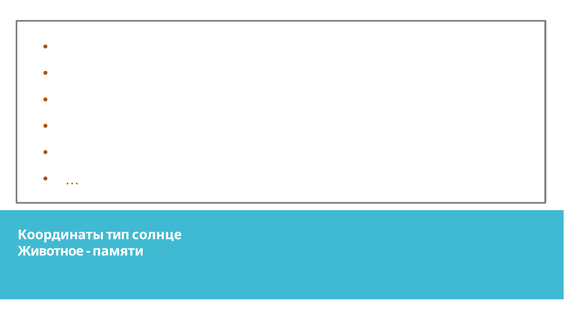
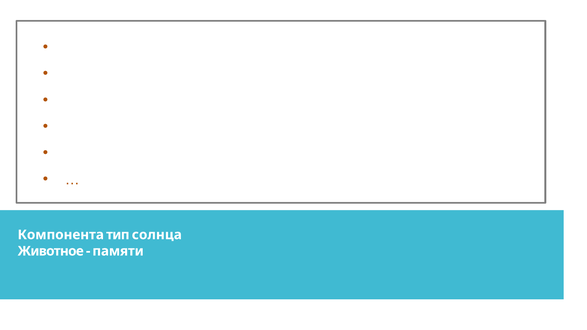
Координаты: Координаты -> Компонента
солнце: солнце -> солнца
